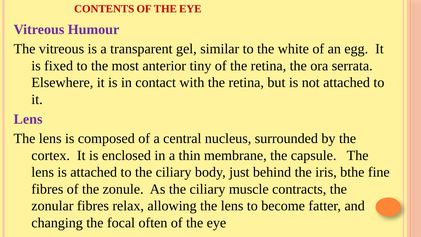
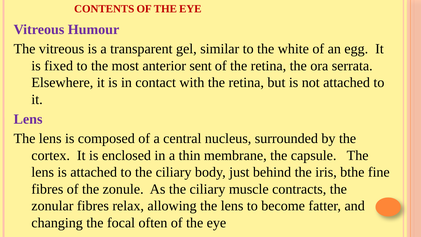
tiny: tiny -> sent
